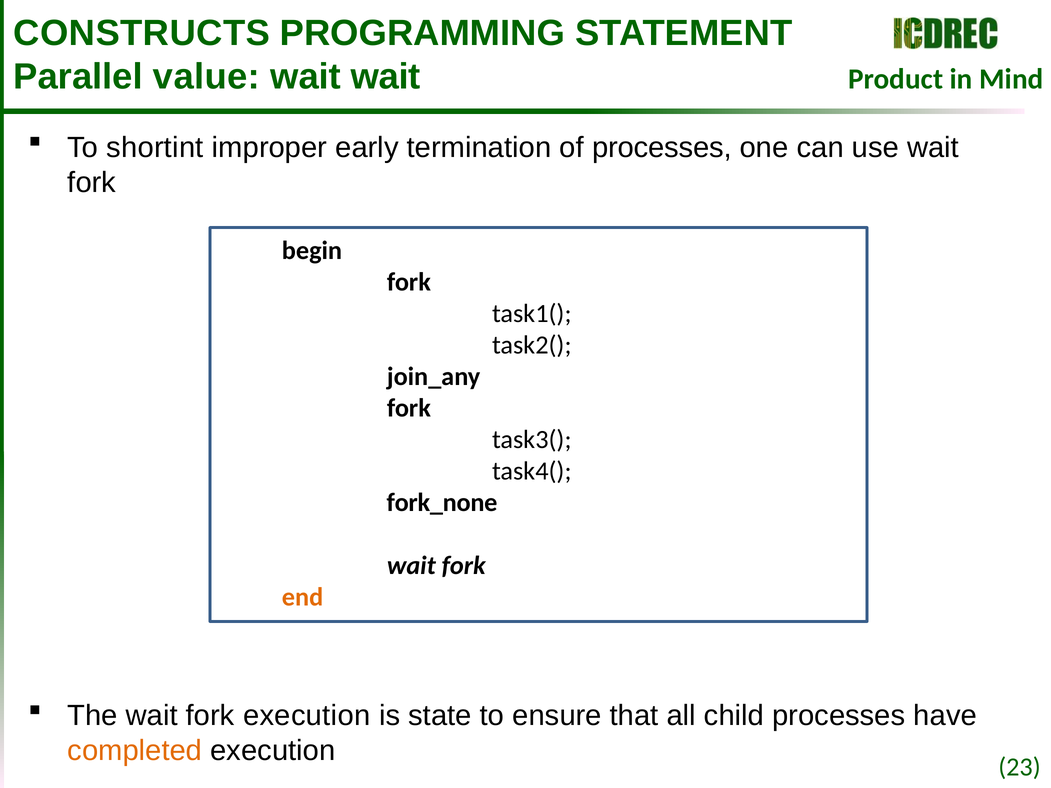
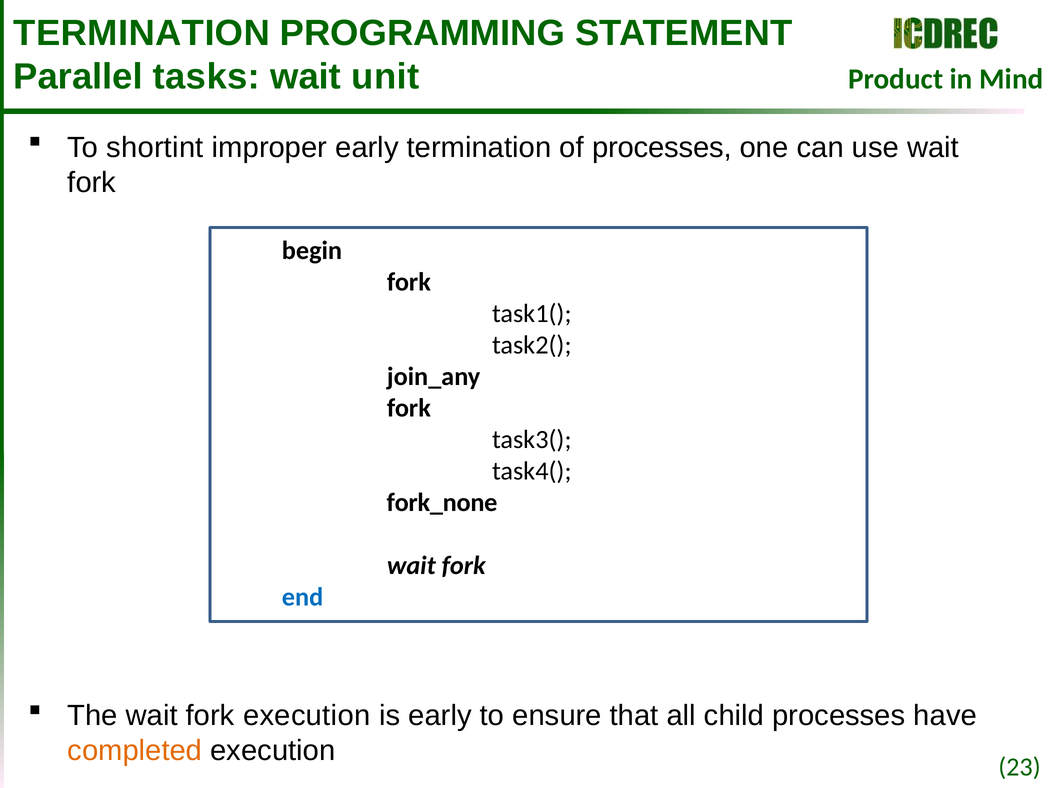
CONSTRUCTS at (142, 33): CONSTRUCTS -> TERMINATION
value: value -> tasks
wait wait: wait -> unit
end colour: orange -> blue
is state: state -> early
